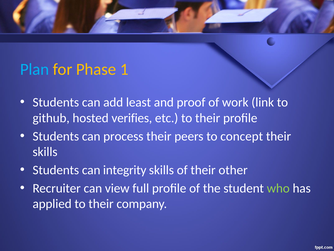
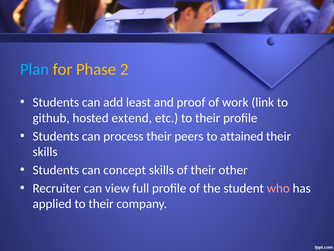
1: 1 -> 2
verifies: verifies -> extend
concept: concept -> attained
integrity: integrity -> concept
who colour: light green -> pink
